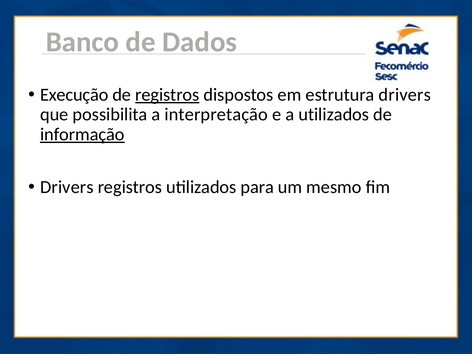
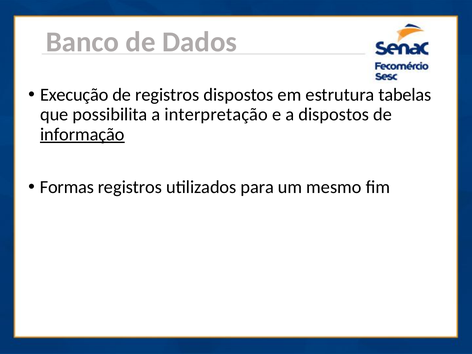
registros at (167, 95) underline: present -> none
estrutura drivers: drivers -> tabelas
a utilizados: utilizados -> dispostos
Drivers at (67, 187): Drivers -> Formas
